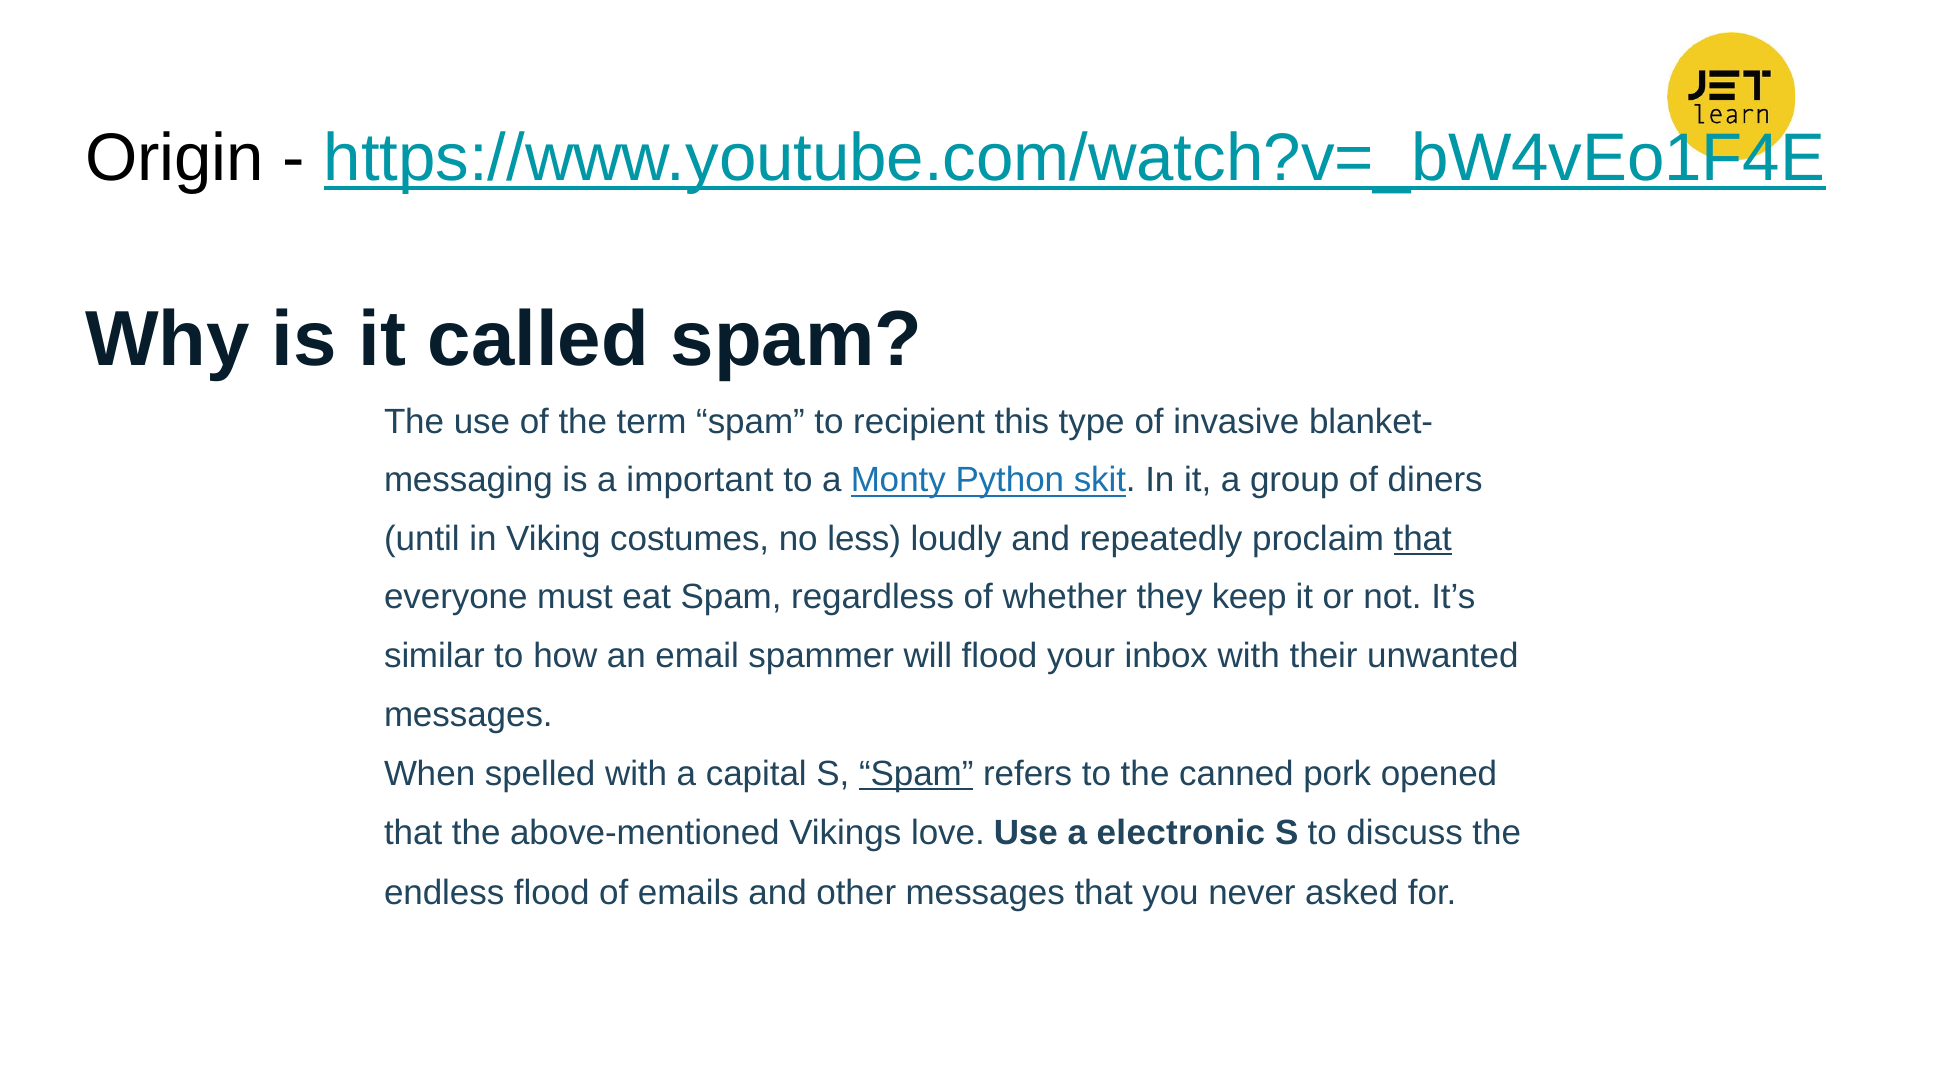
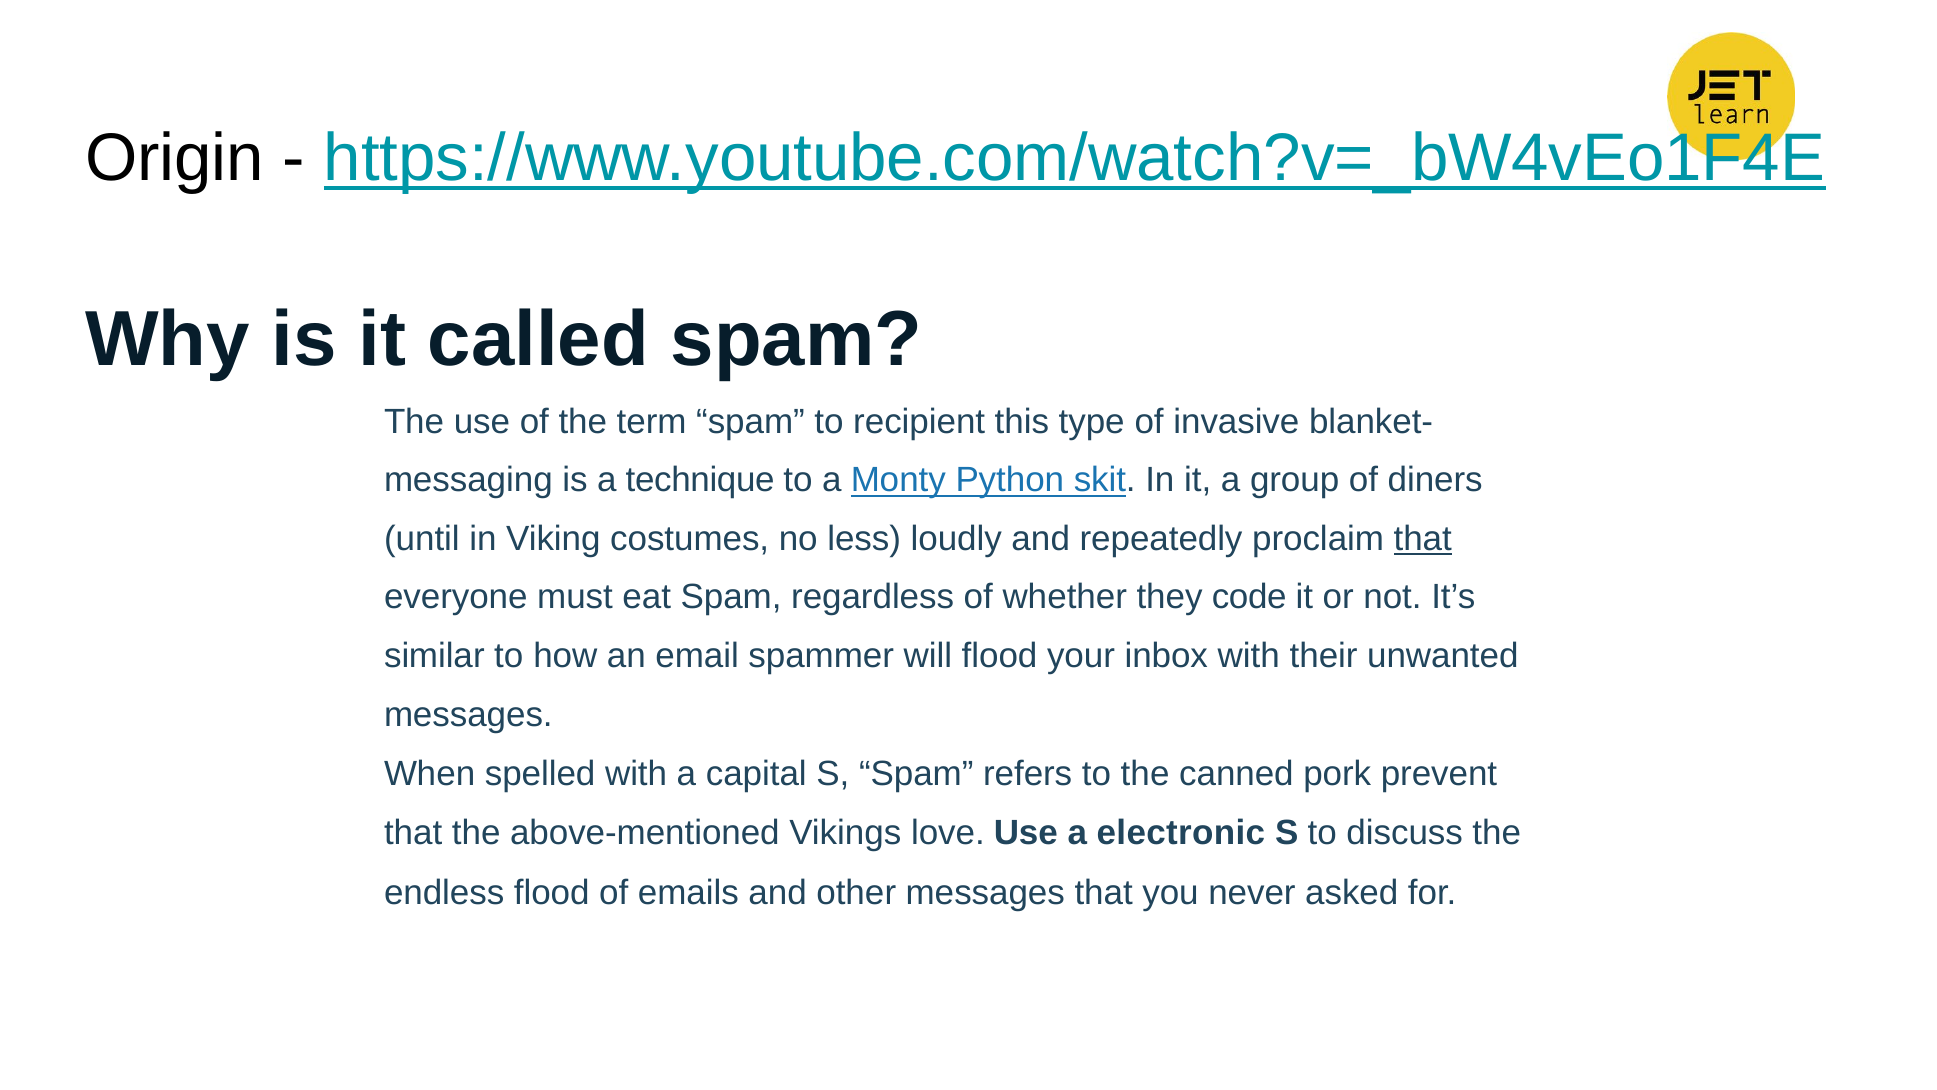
important: important -> technique
keep: keep -> code
Spam at (916, 774) underline: present -> none
opened: opened -> prevent
